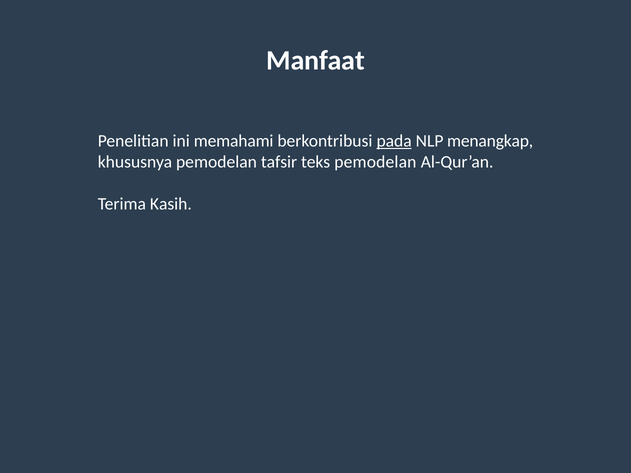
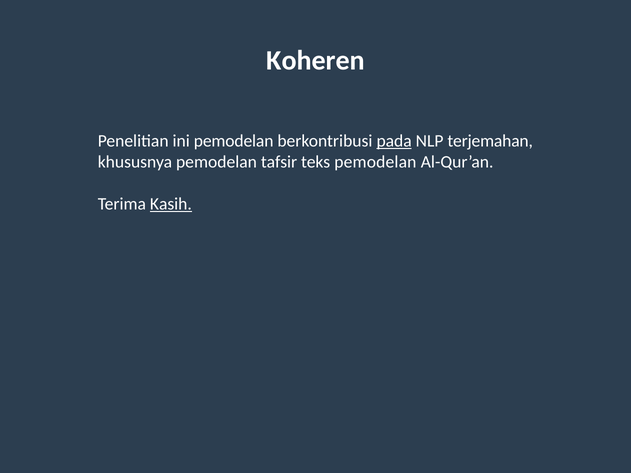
Manfaat: Manfaat -> Koheren
ini memahami: memahami -> pemodelan
menangkap: menangkap -> terjemahan
Kasih underline: none -> present
